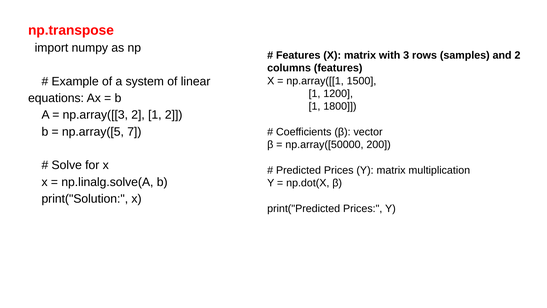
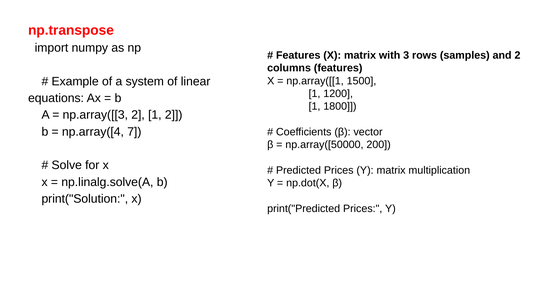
np.array([5: np.array([5 -> np.array([4
